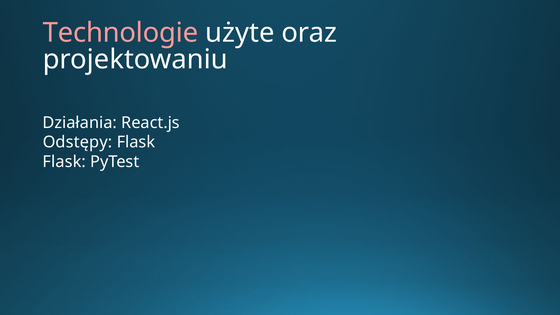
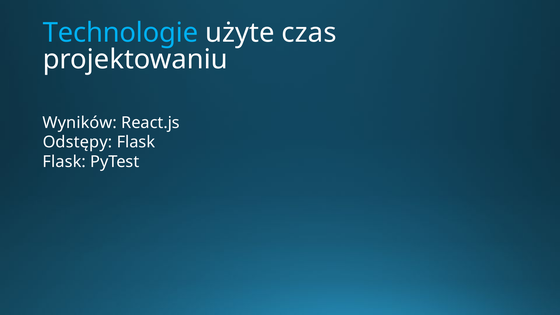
Technologie colour: pink -> light blue
oraz: oraz -> czas
Działania: Działania -> Wyników
